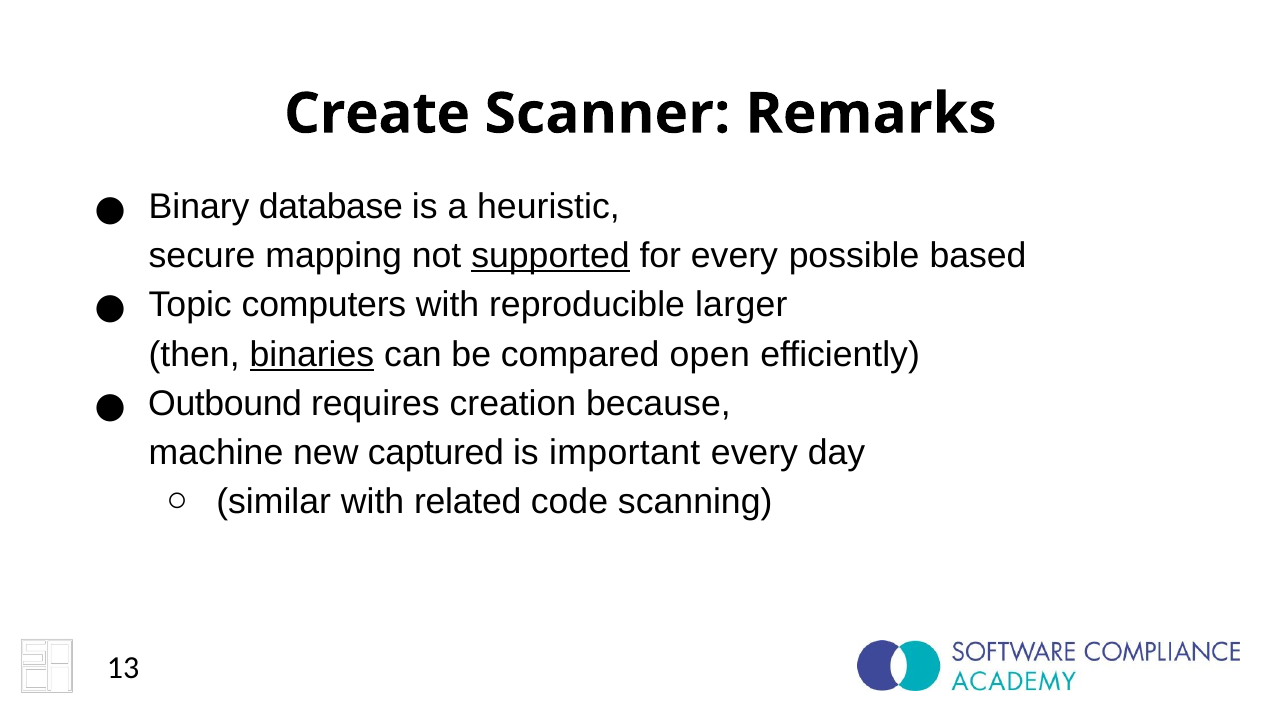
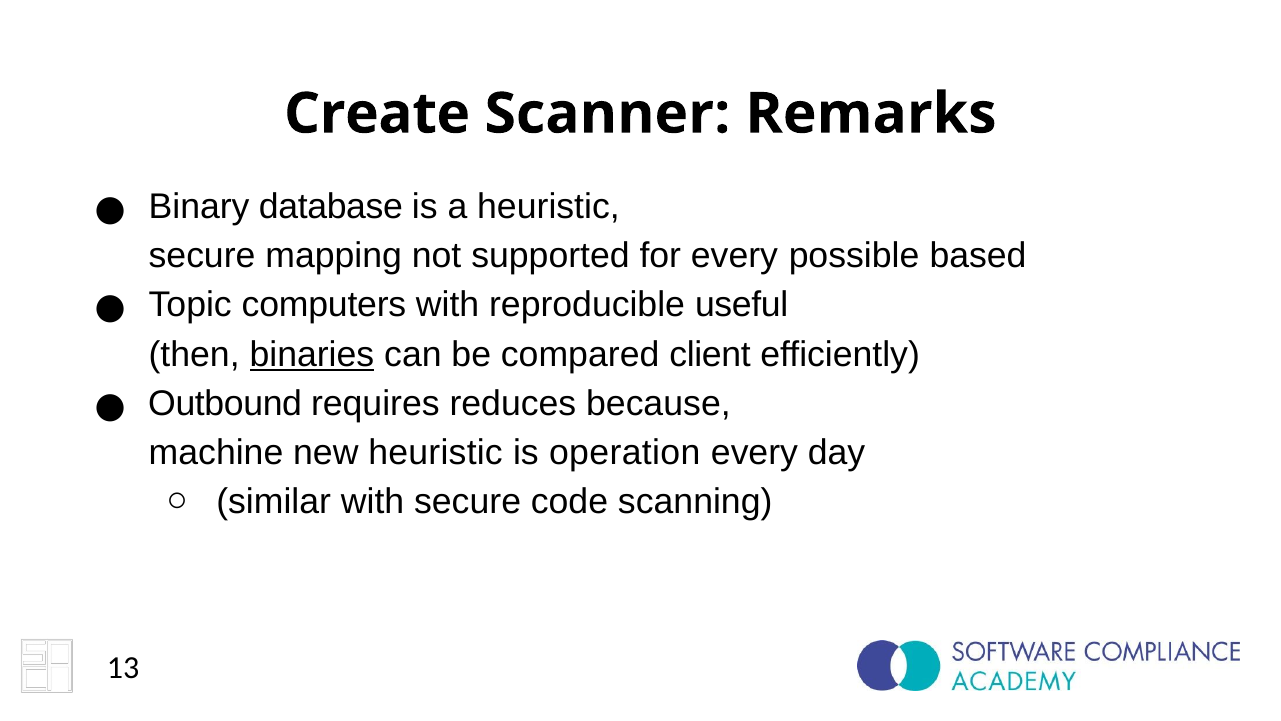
supported underline: present -> none
larger: larger -> useful
open: open -> client
creation: creation -> reduces
new captured: captured -> heuristic
important: important -> operation
with related: related -> secure
